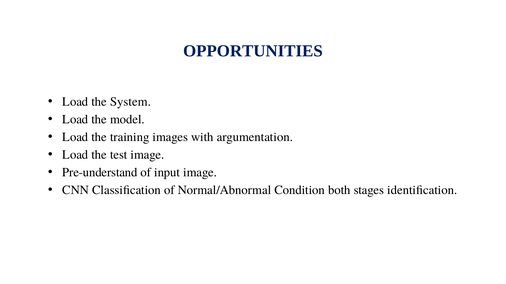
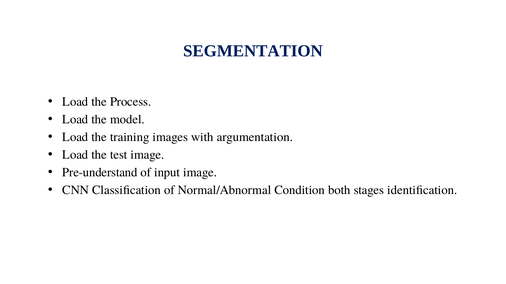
OPPORTUNITIES: OPPORTUNITIES -> SEGMENTATION
System: System -> Process
